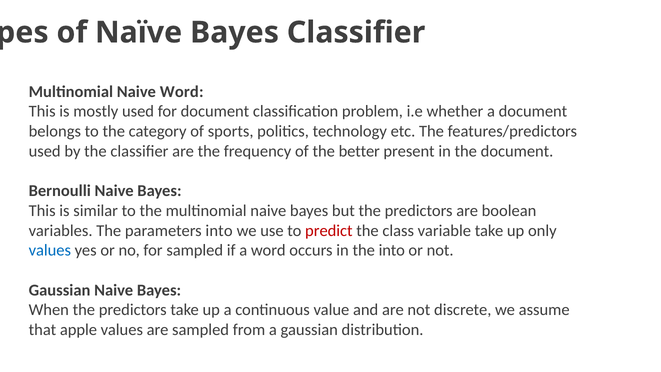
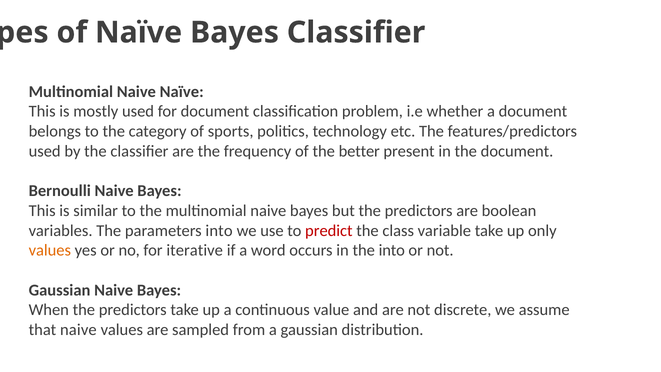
Naive Word: Word -> Naïve
values at (50, 250) colour: blue -> orange
for sampled: sampled -> iterative
that apple: apple -> naive
